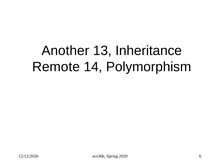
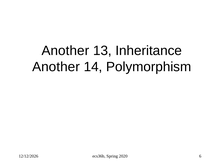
Remote at (56, 67): Remote -> Another
